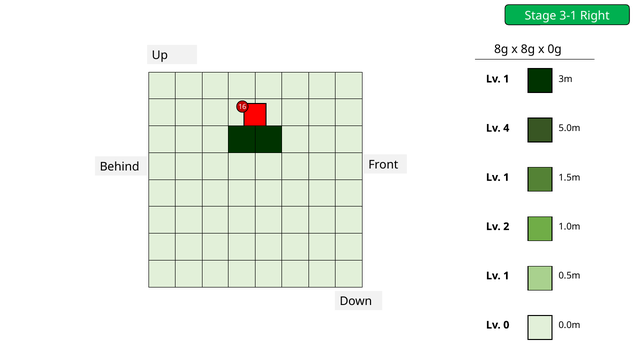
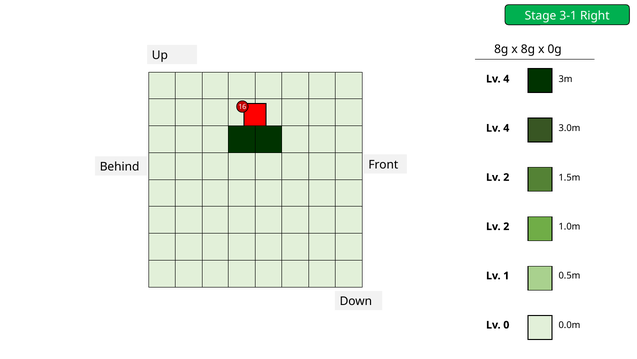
1 at (506, 79): 1 -> 4
5.0m: 5.0m -> 3.0m
1 at (506, 177): 1 -> 2
